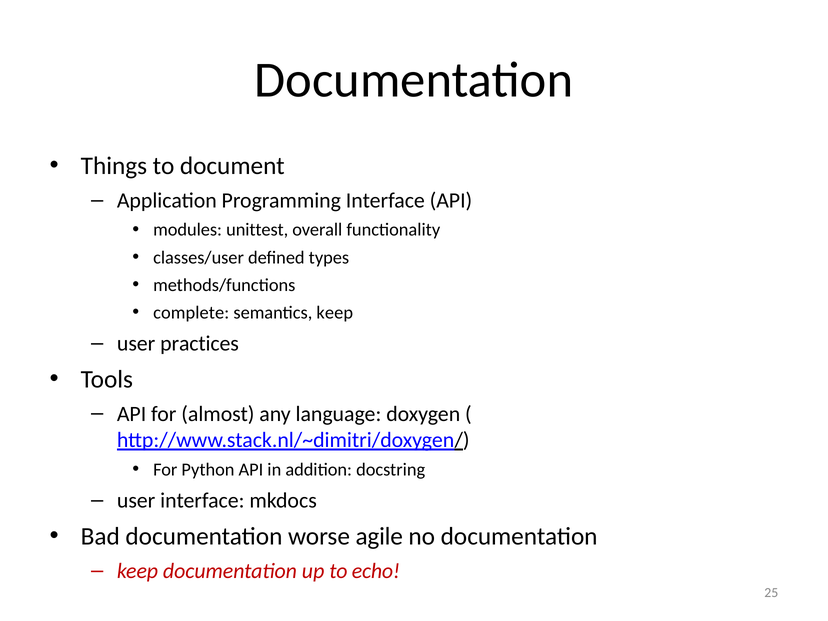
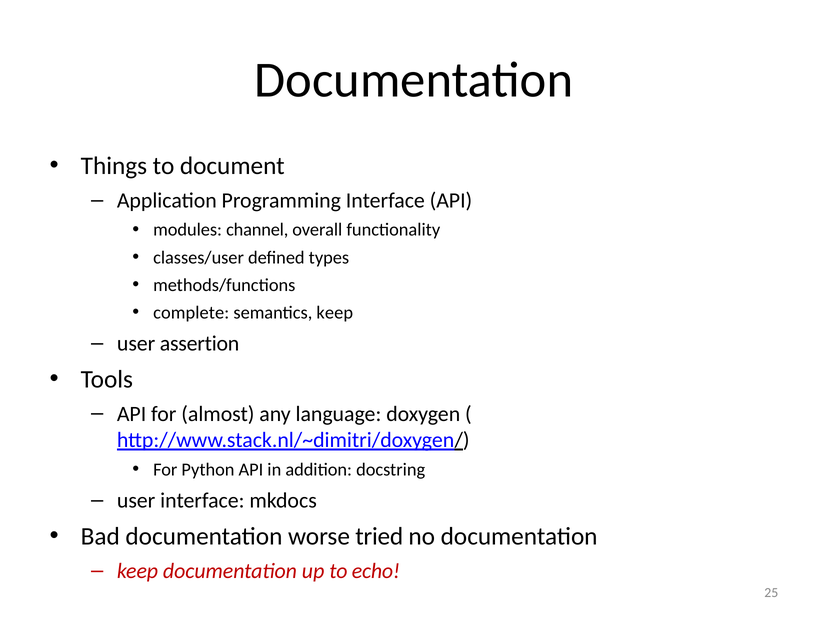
unittest: unittest -> channel
practices: practices -> assertion
agile: agile -> tried
